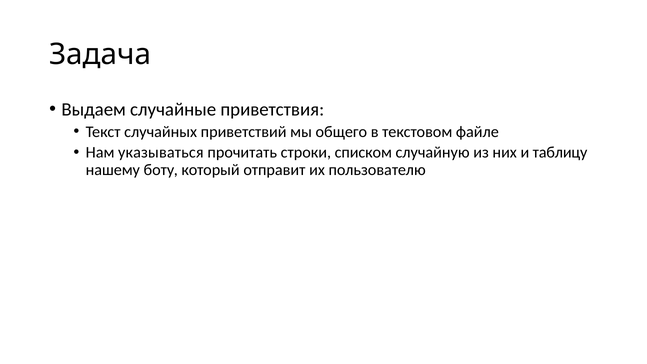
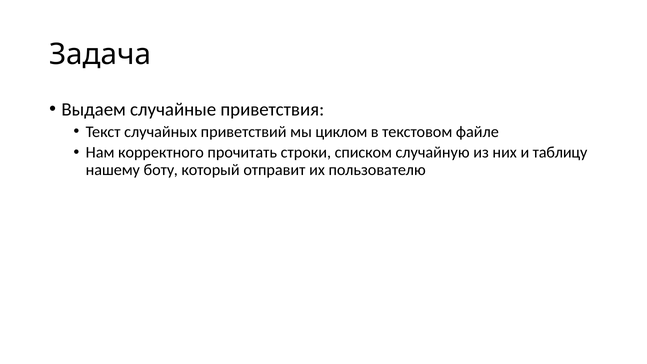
общего: общего -> циклом
указываться: указываться -> корректного
